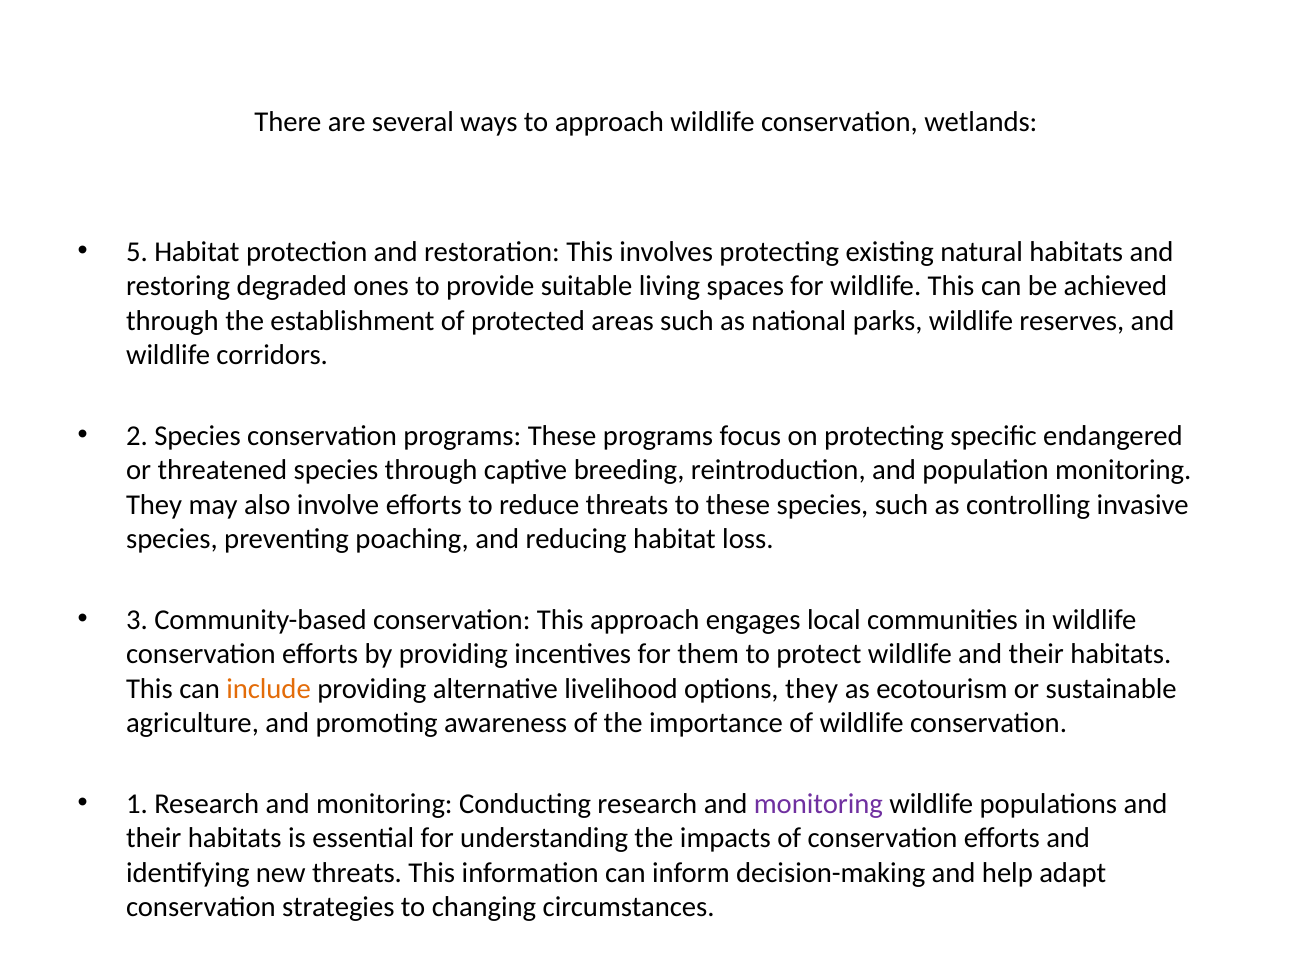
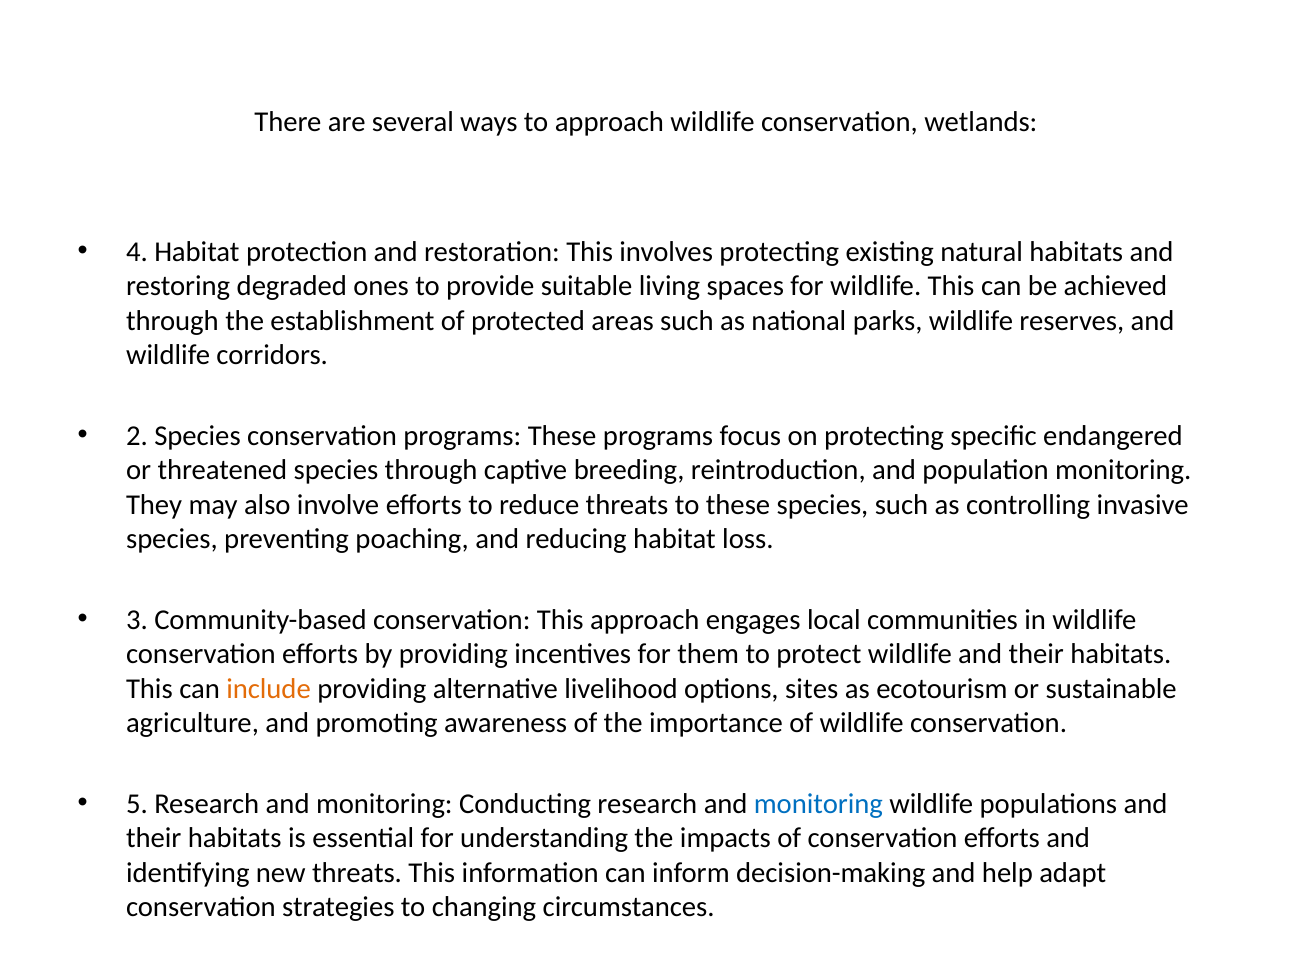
5 at (137, 252): 5 -> 4
options they: they -> sites
1 at (137, 803): 1 -> 5
monitoring at (818, 803) colour: purple -> blue
